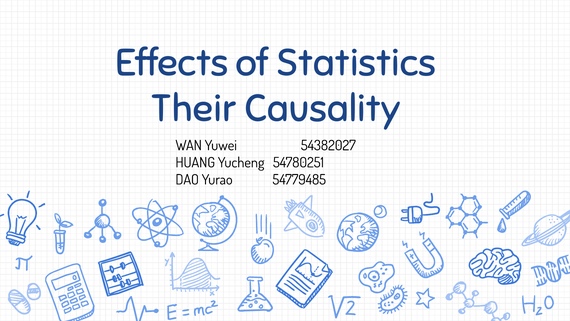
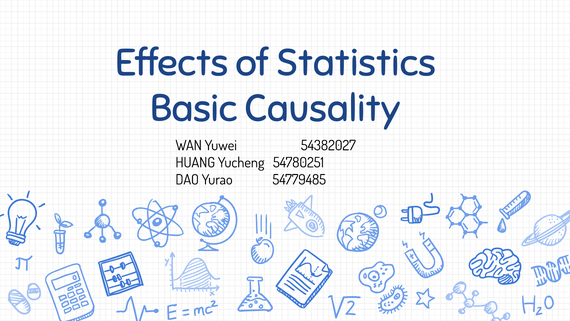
Their: Their -> Basic
